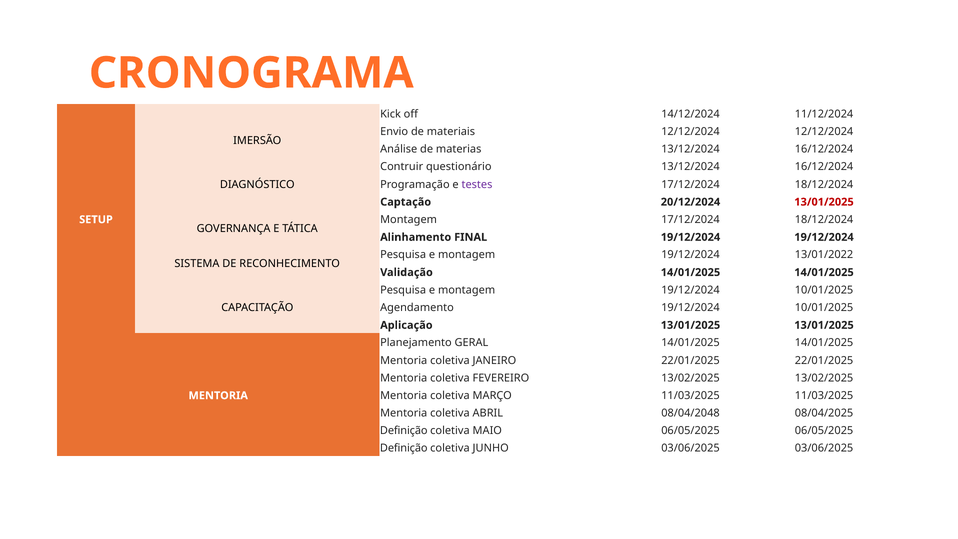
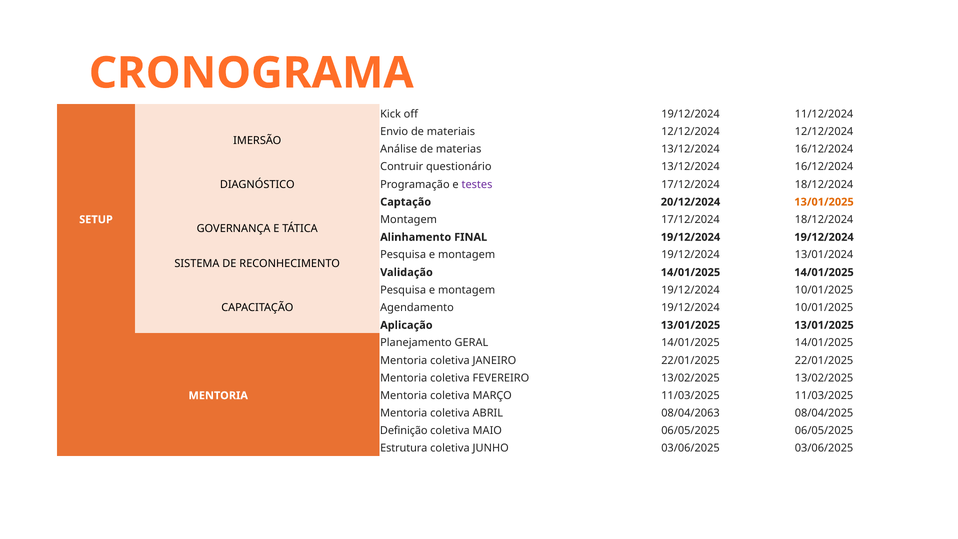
off 14/12/2024: 14/12/2024 -> 19/12/2024
13/01/2025 at (824, 202) colour: red -> orange
13/01/2022: 13/01/2022 -> 13/01/2024
08/04/2048: 08/04/2048 -> 08/04/2063
Definição at (404, 448): Definição -> Estrutura
